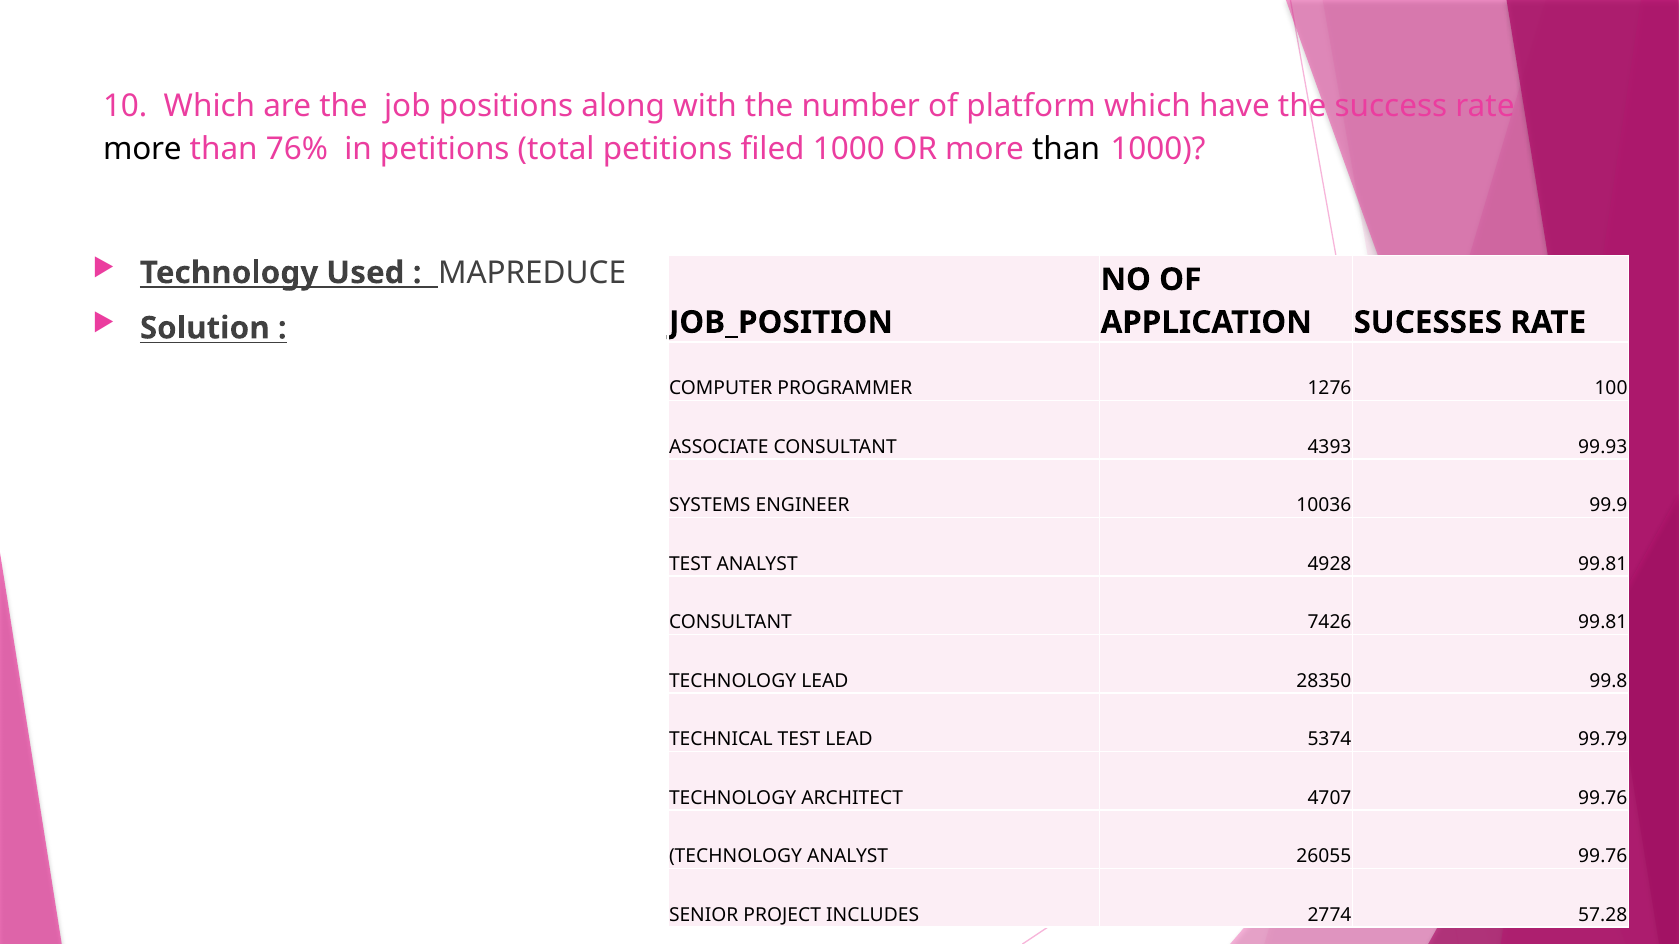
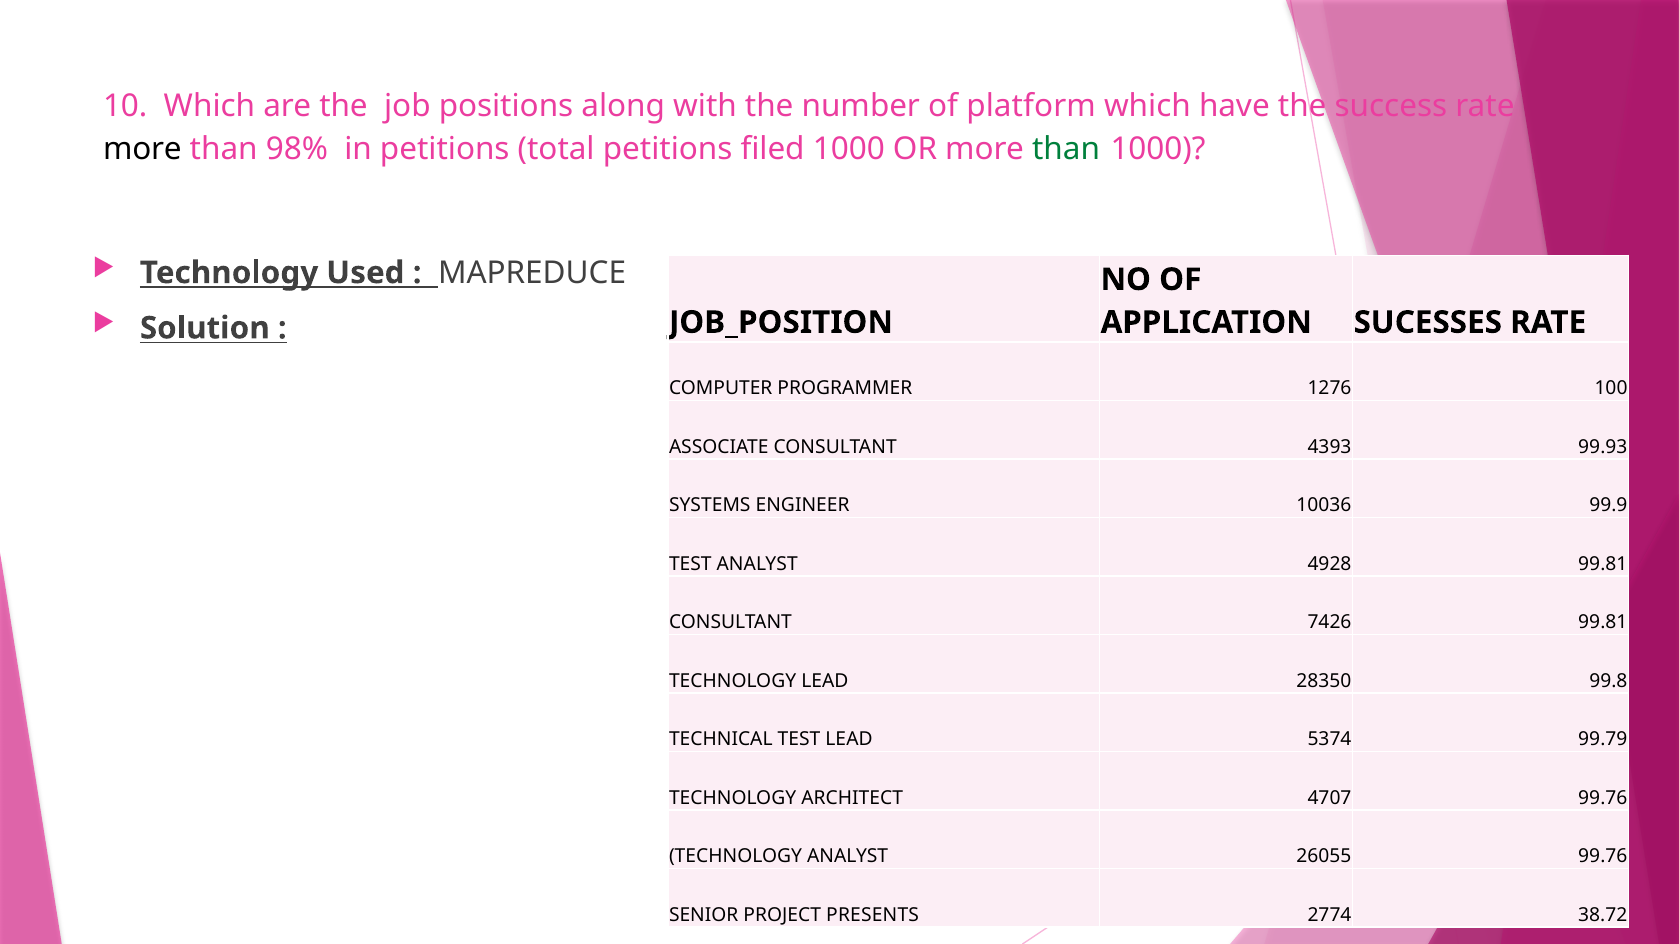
76%: 76% -> 98%
than at (1066, 149) colour: black -> green
INCLUDES: INCLUDES -> PRESENTS
57.28: 57.28 -> 38.72
